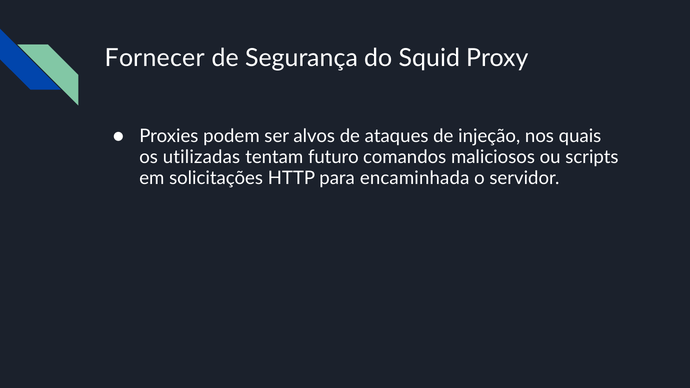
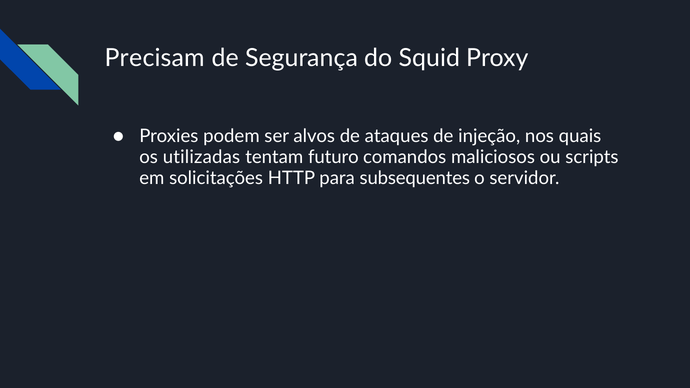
Fornecer: Fornecer -> Precisam
encaminhada: encaminhada -> subsequentes
